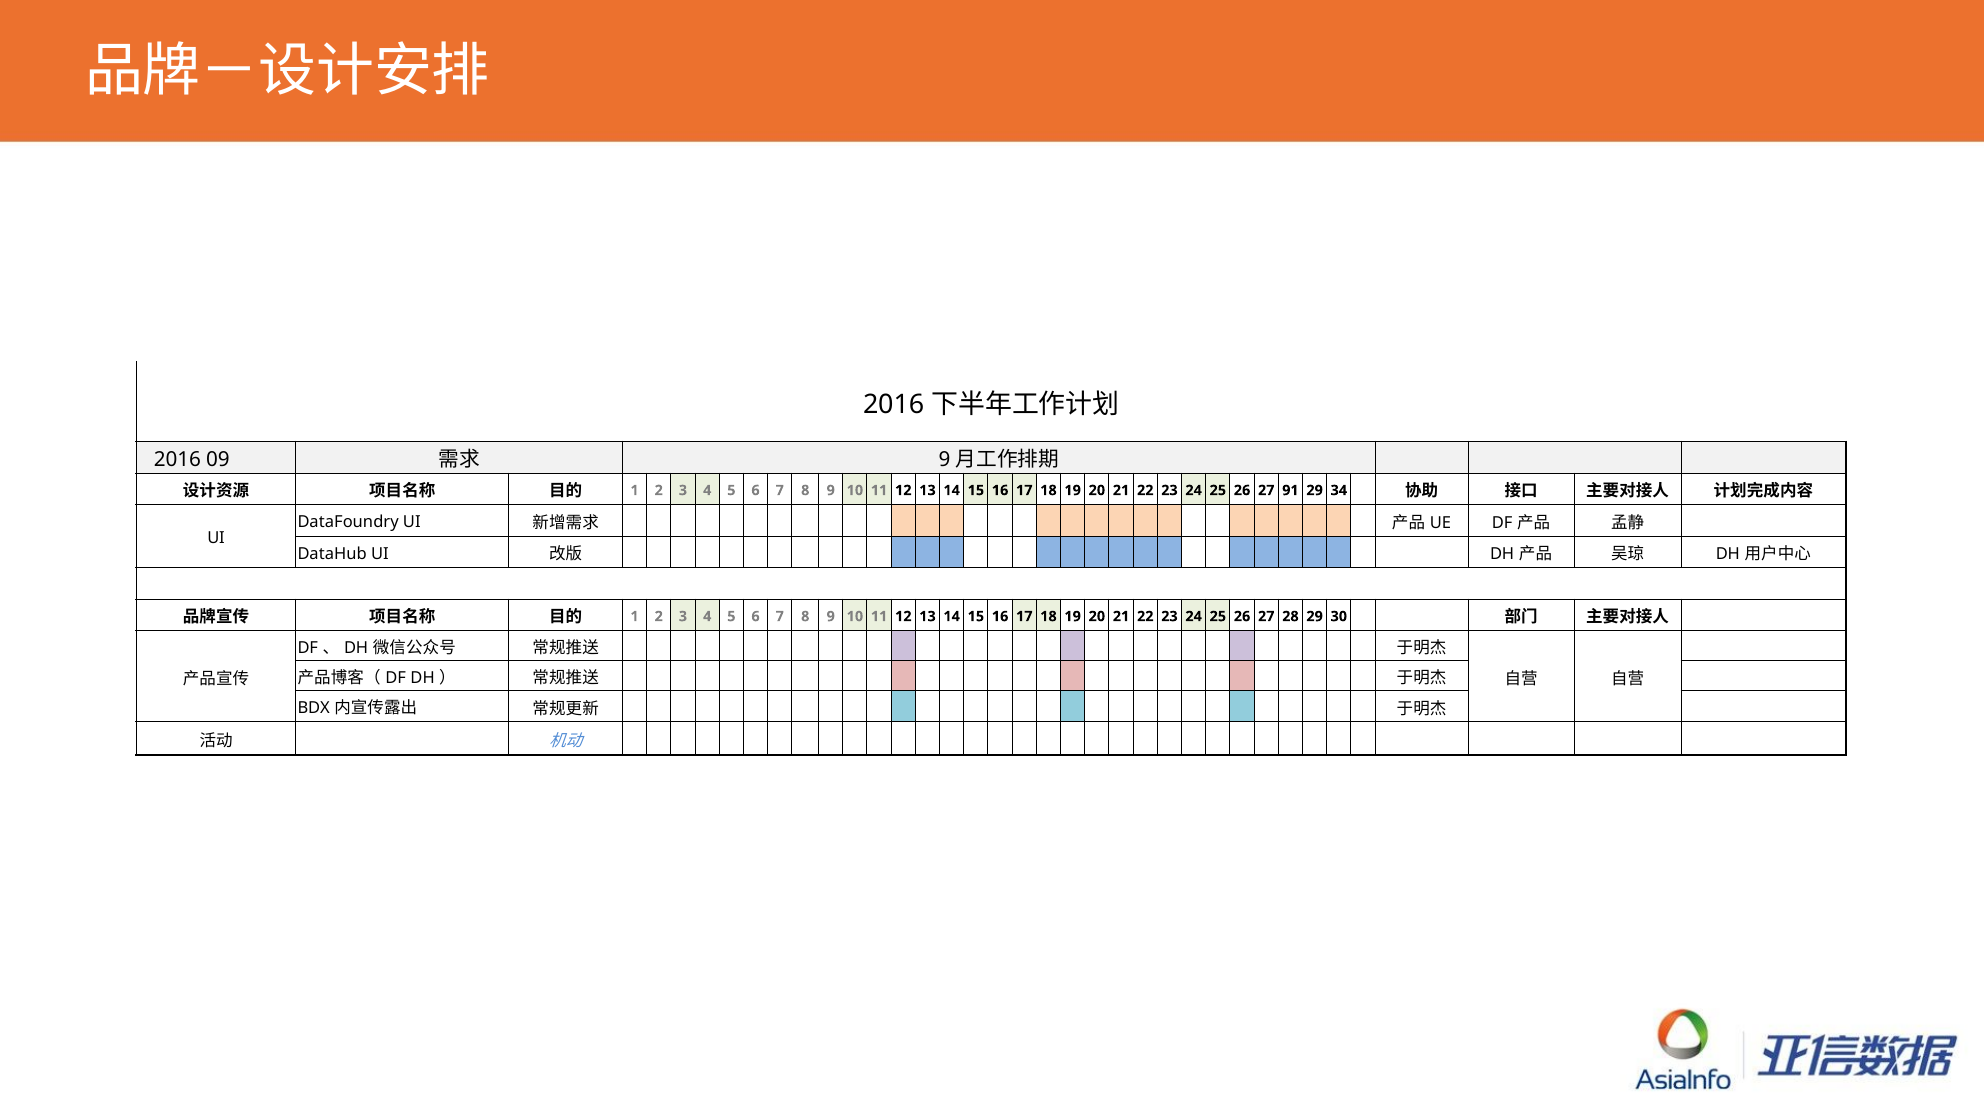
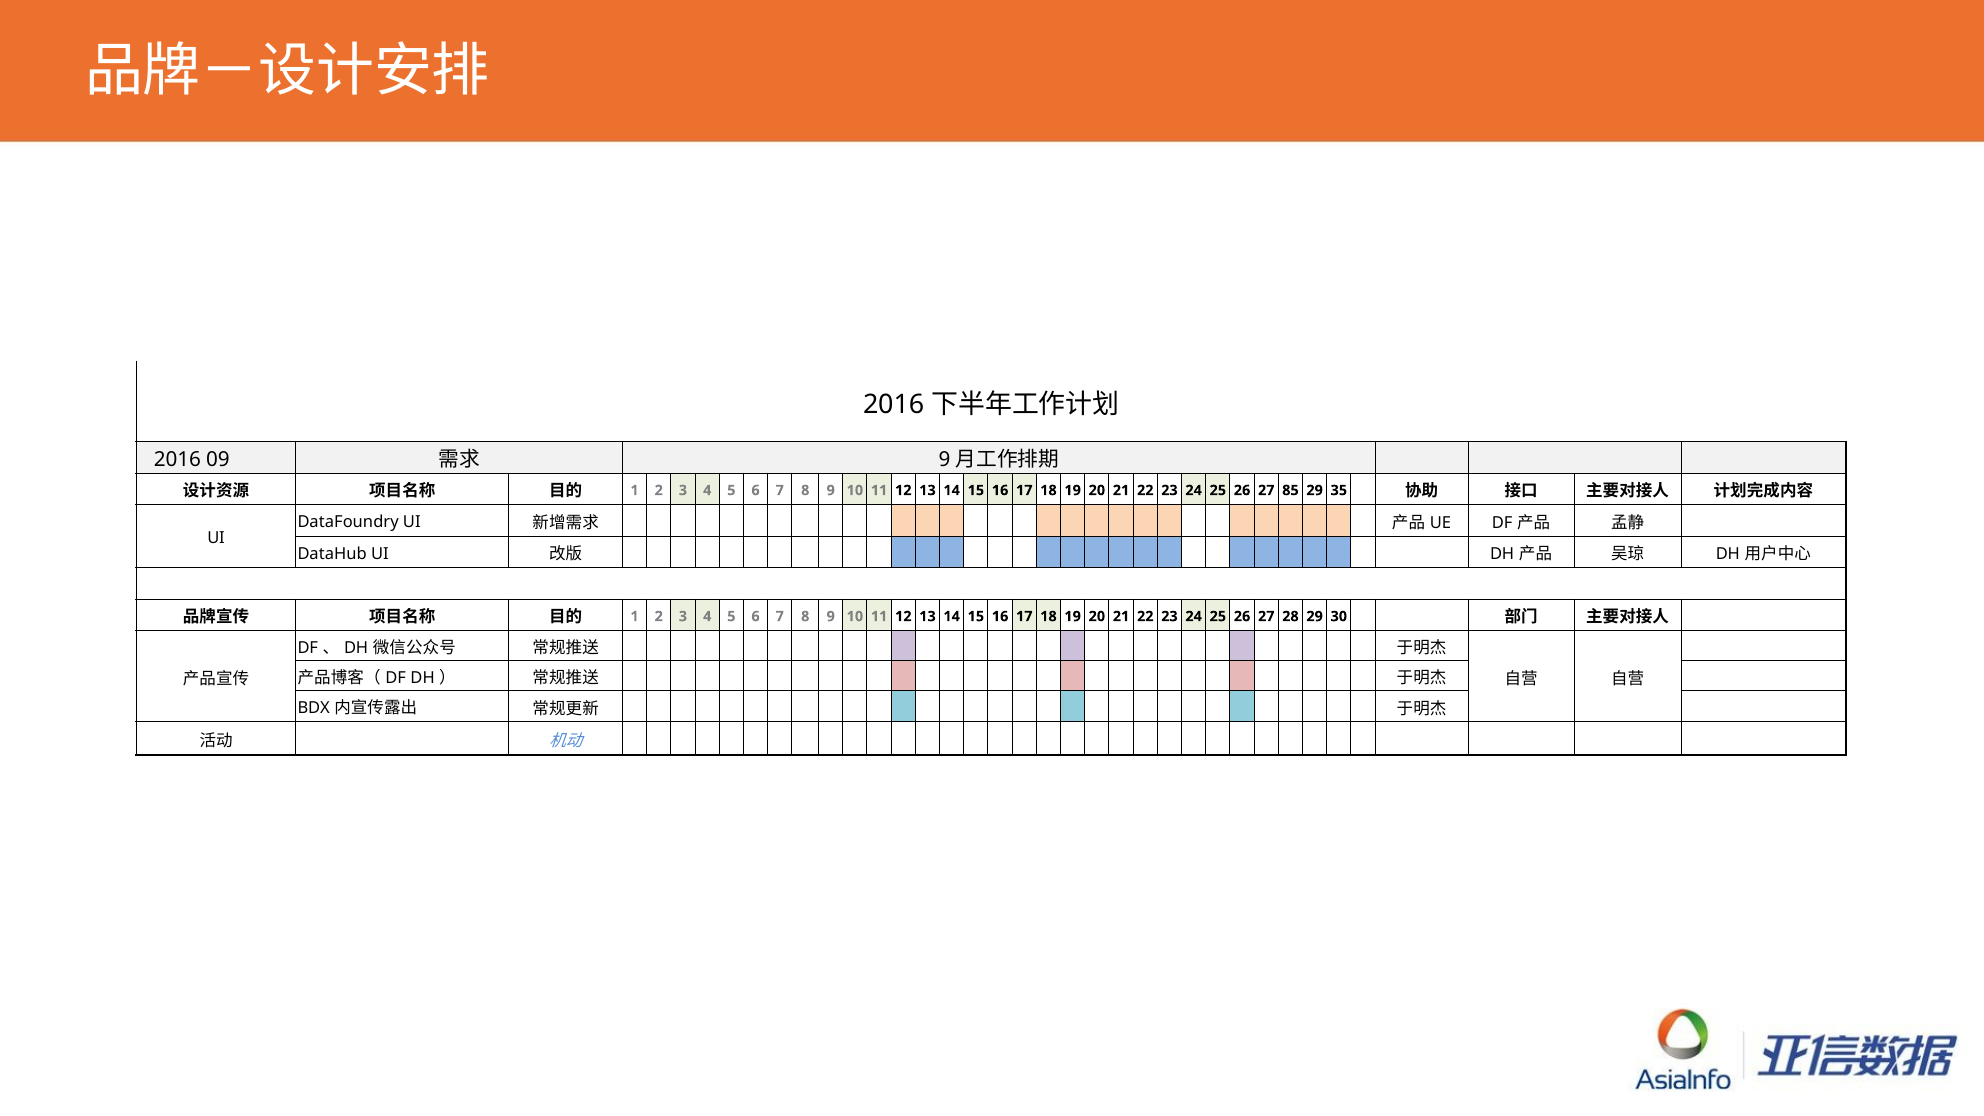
91: 91 -> 85
34: 34 -> 35
